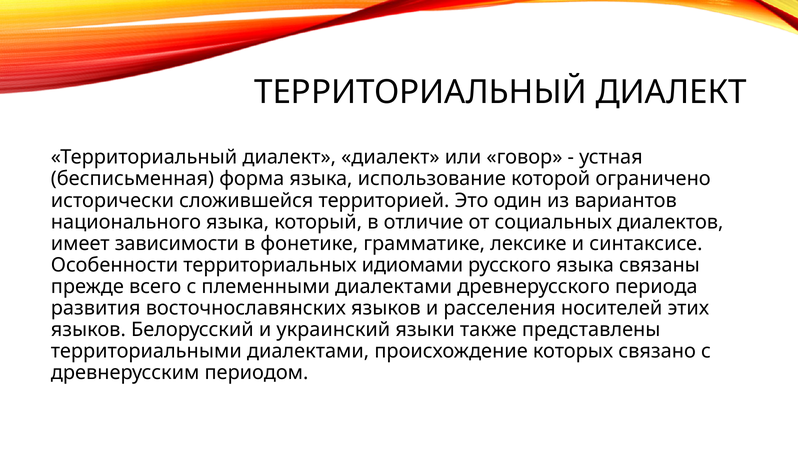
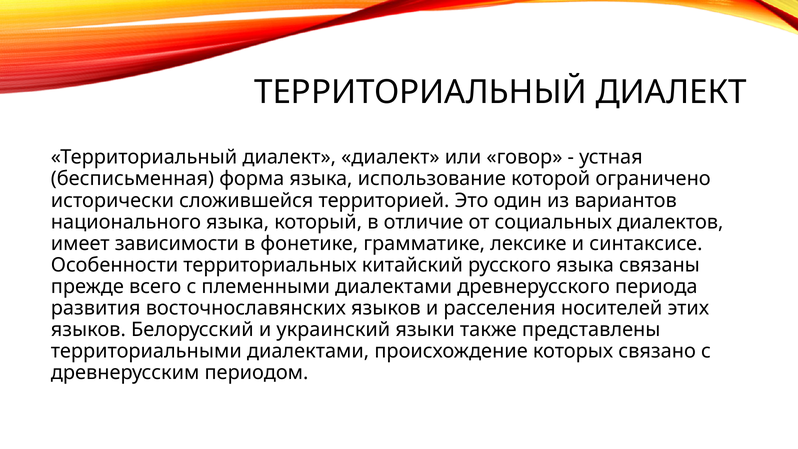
идиомами: идиомами -> китайский
